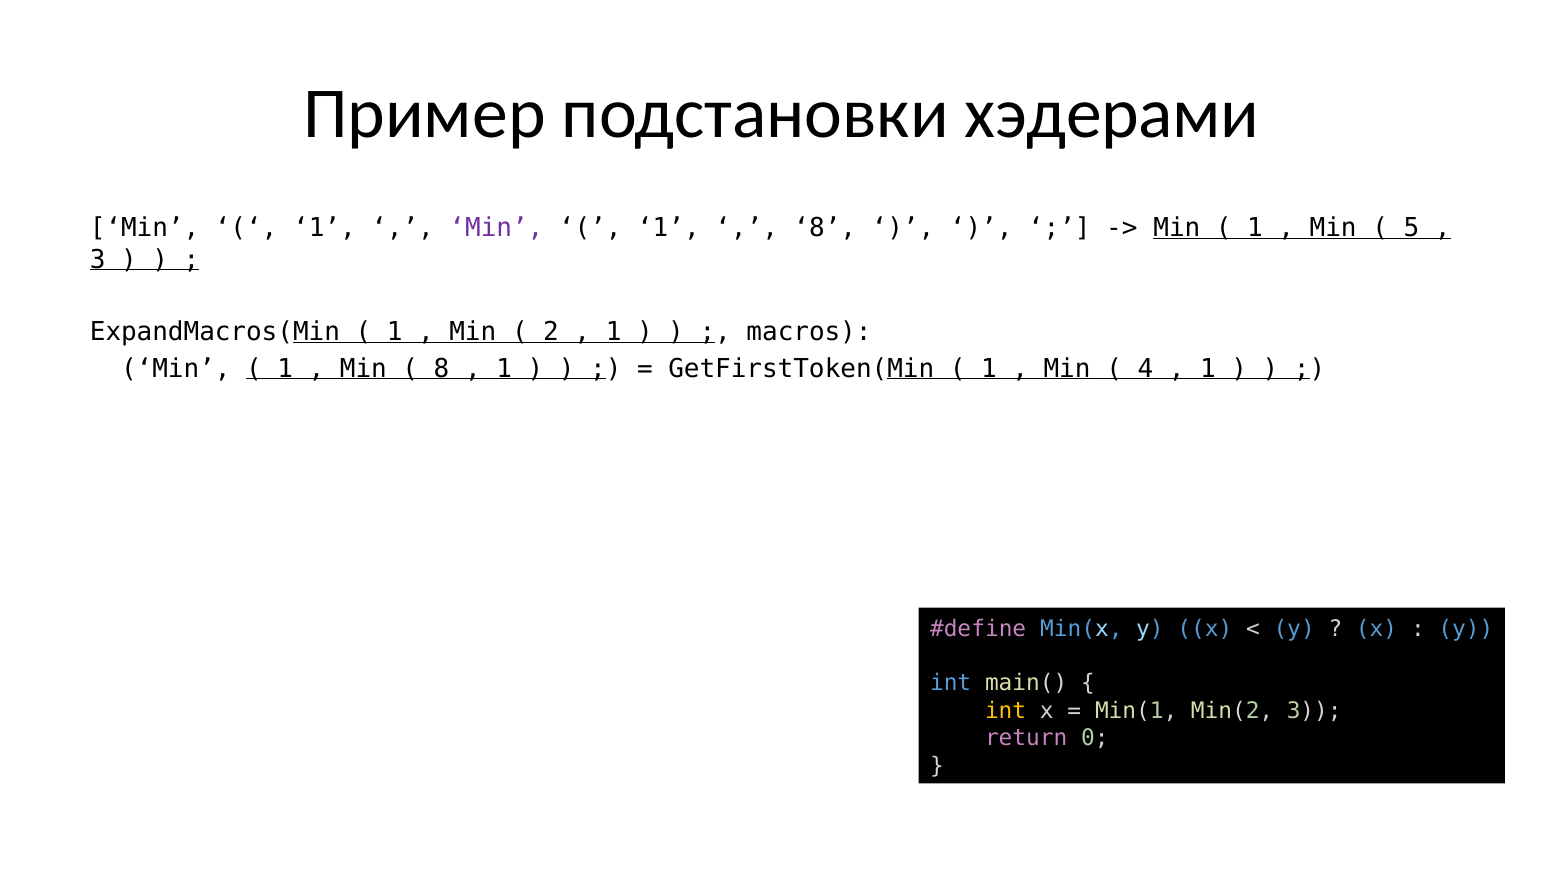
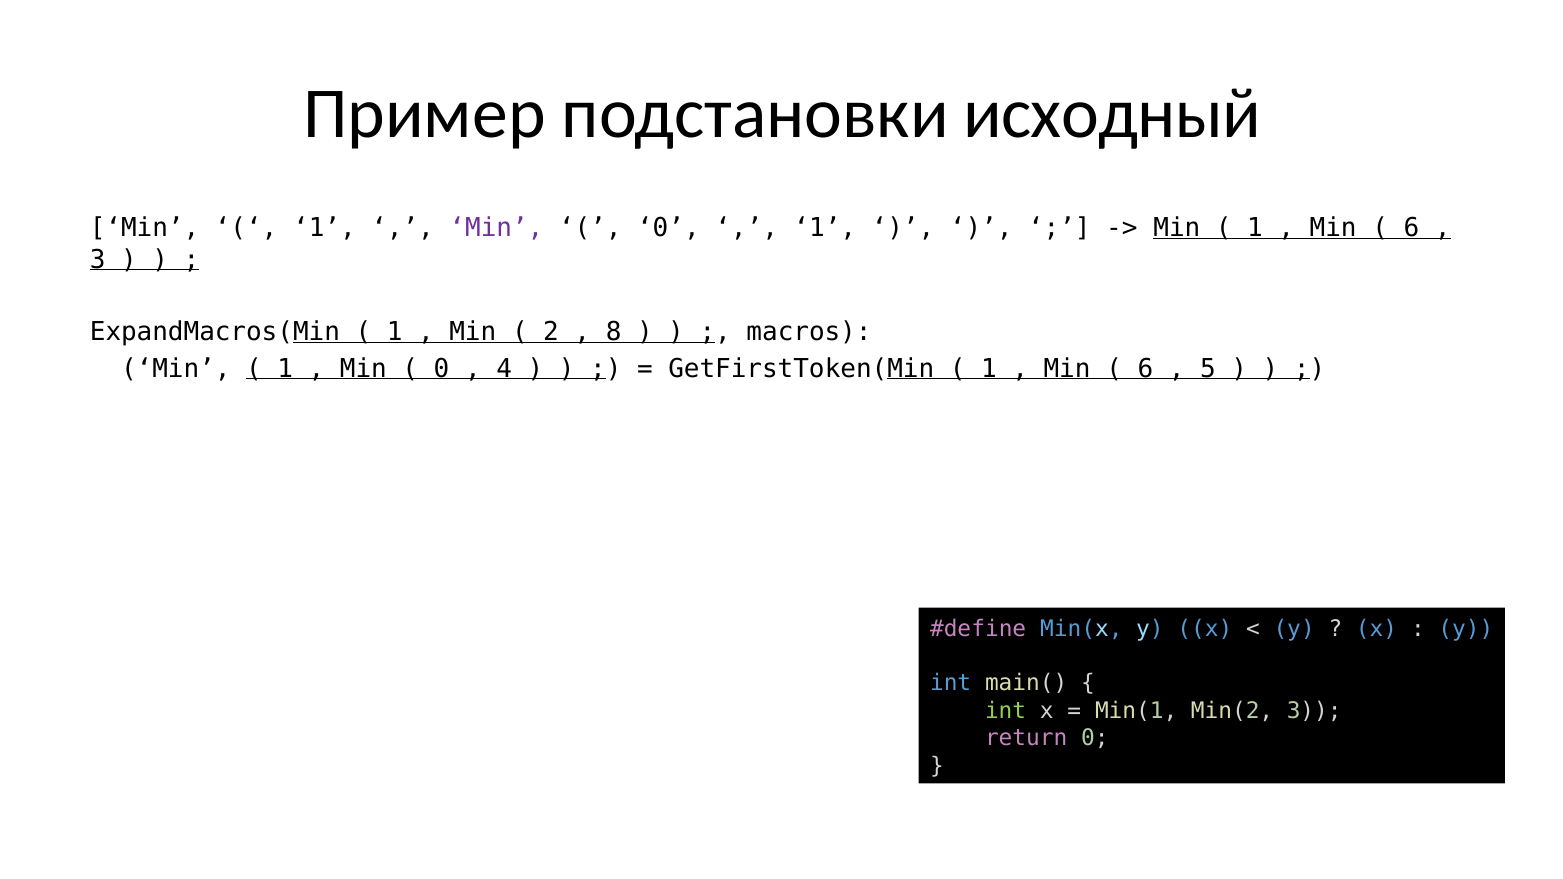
хэдерами: хэдерами -> исходный
1 at (668, 228): 1 -> 0
8 at (825, 228): 8 -> 1
5 at (1411, 228): 5 -> 6
1 at (614, 332): 1 -> 8
8 at (441, 369): 8 -> 0
1 at (504, 369): 1 -> 4
4 at (1145, 369): 4 -> 6
1 at (1208, 369): 1 -> 5
int at (1006, 711) colour: yellow -> light green
